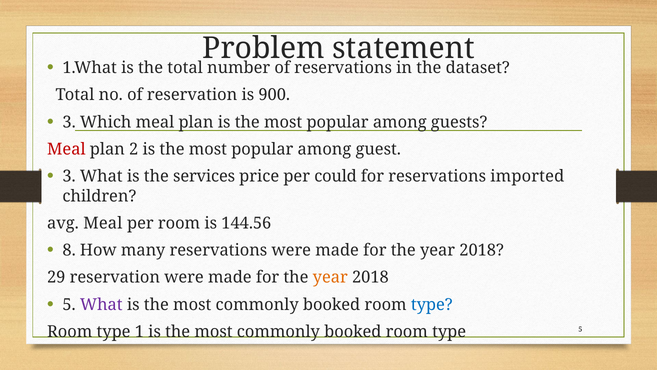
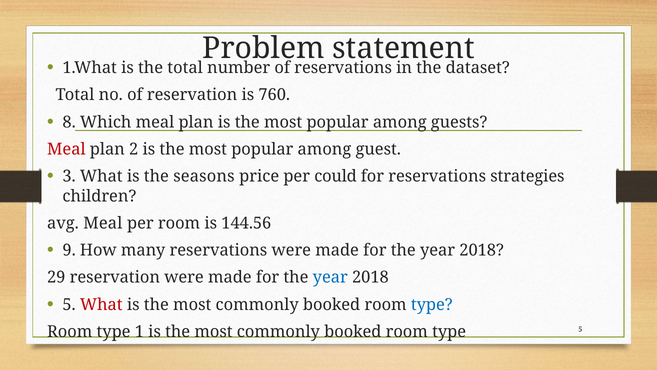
900: 900 -> 760
3 at (69, 122): 3 -> 8
services: services -> seasons
imported: imported -> strategies
8: 8 -> 9
year at (330, 277) colour: orange -> blue
What at (101, 304) colour: purple -> red
